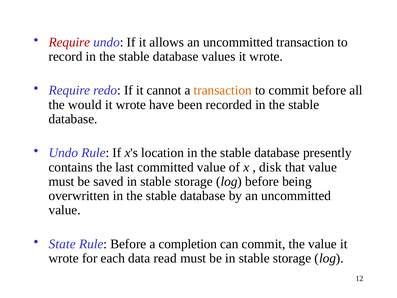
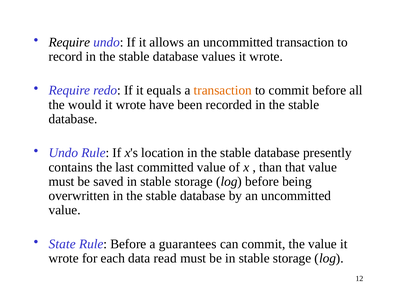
Require at (69, 42) colour: red -> black
cannot: cannot -> equals
disk: disk -> than
completion: completion -> guarantees
